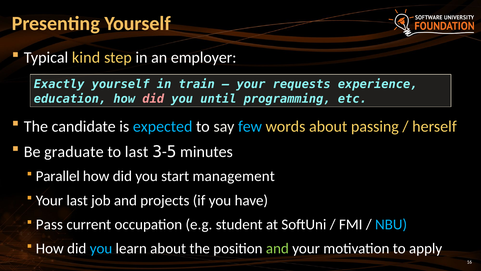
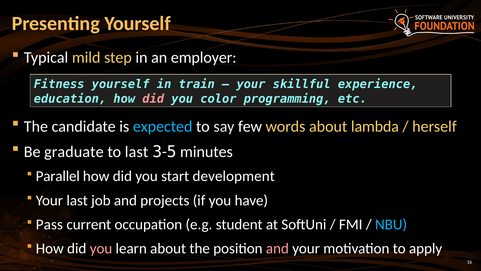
kind: kind -> mild
Exactly: Exactly -> Fitness
requests: requests -> skillful
until: until -> color
few colour: light blue -> white
passing: passing -> lambda
management: management -> development
you at (101, 248) colour: light blue -> pink
and at (277, 248) colour: light green -> pink
